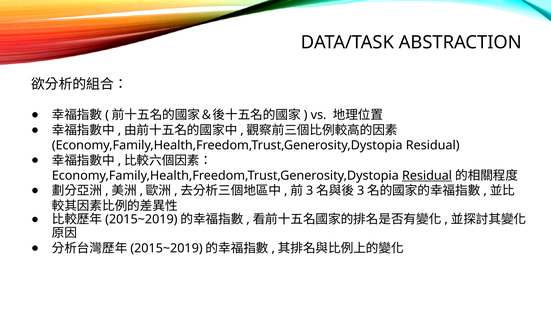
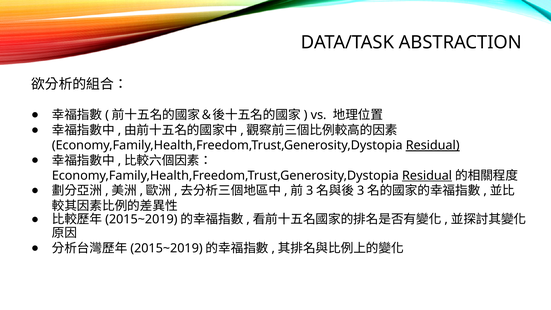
Residual at (433, 145) underline: none -> present
